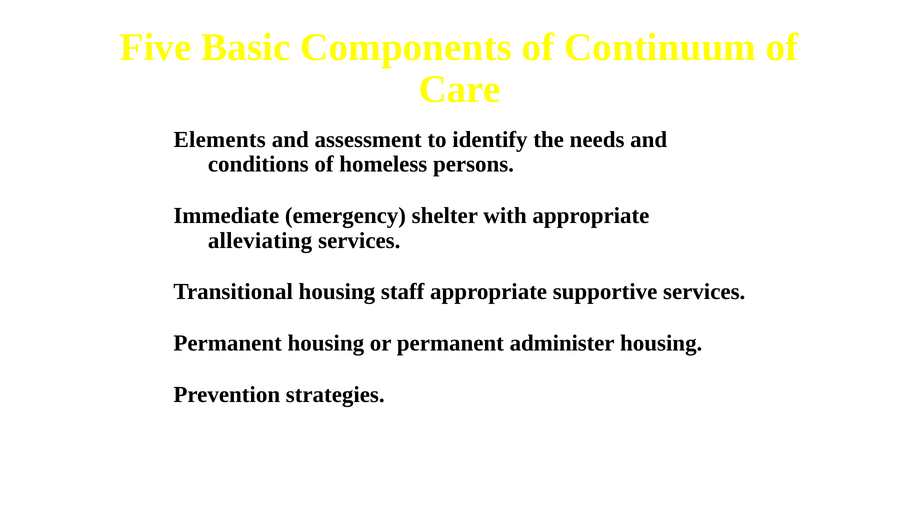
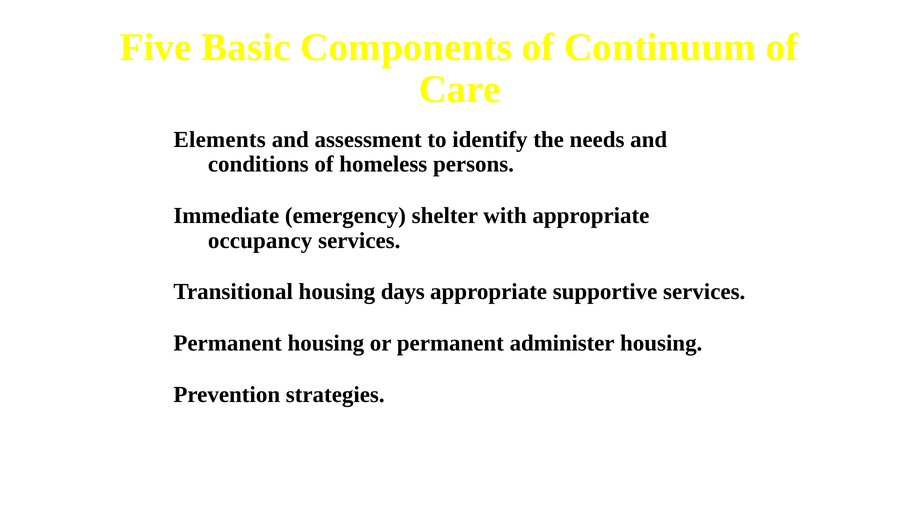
alleviating: alleviating -> occupancy
staff: staff -> days
